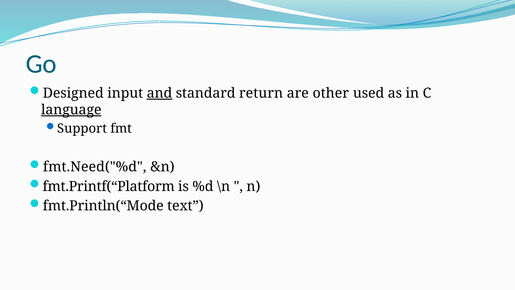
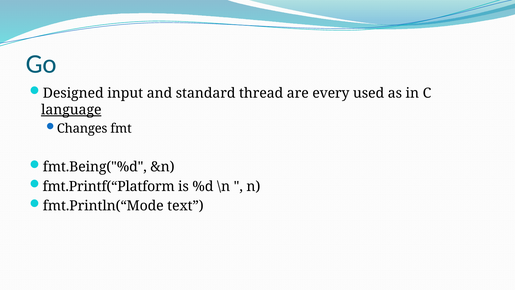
and underline: present -> none
return: return -> thread
other: other -> every
Support: Support -> Changes
fmt.Need("%d: fmt.Need("%d -> fmt.Being("%d
